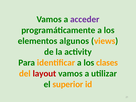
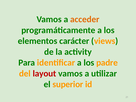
acceder colour: purple -> orange
algunos: algunos -> carácter
clases: clases -> padre
